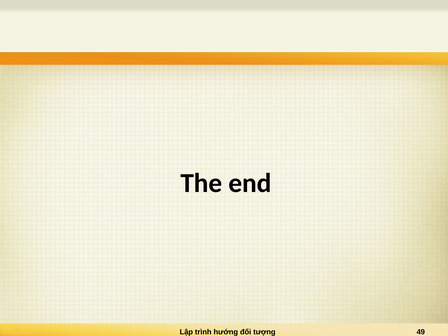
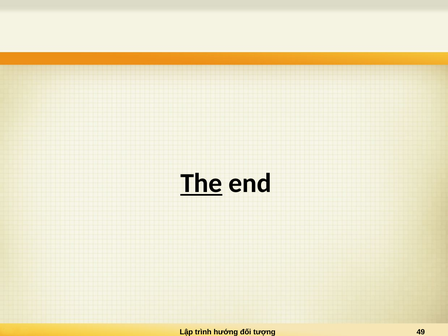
The underline: none -> present
